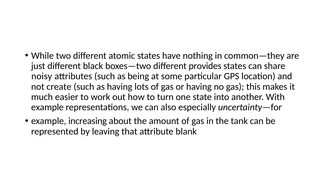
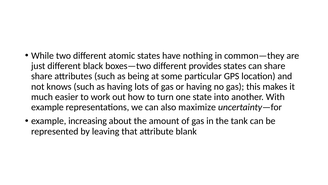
noisy at (42, 76): noisy -> share
create: create -> knows
especially: especially -> maximize
